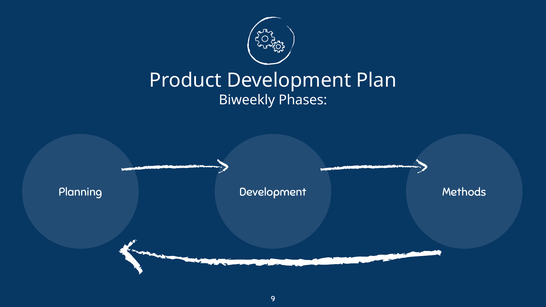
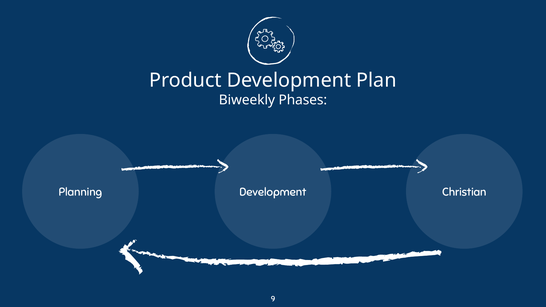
Methods: Methods -> Christian
